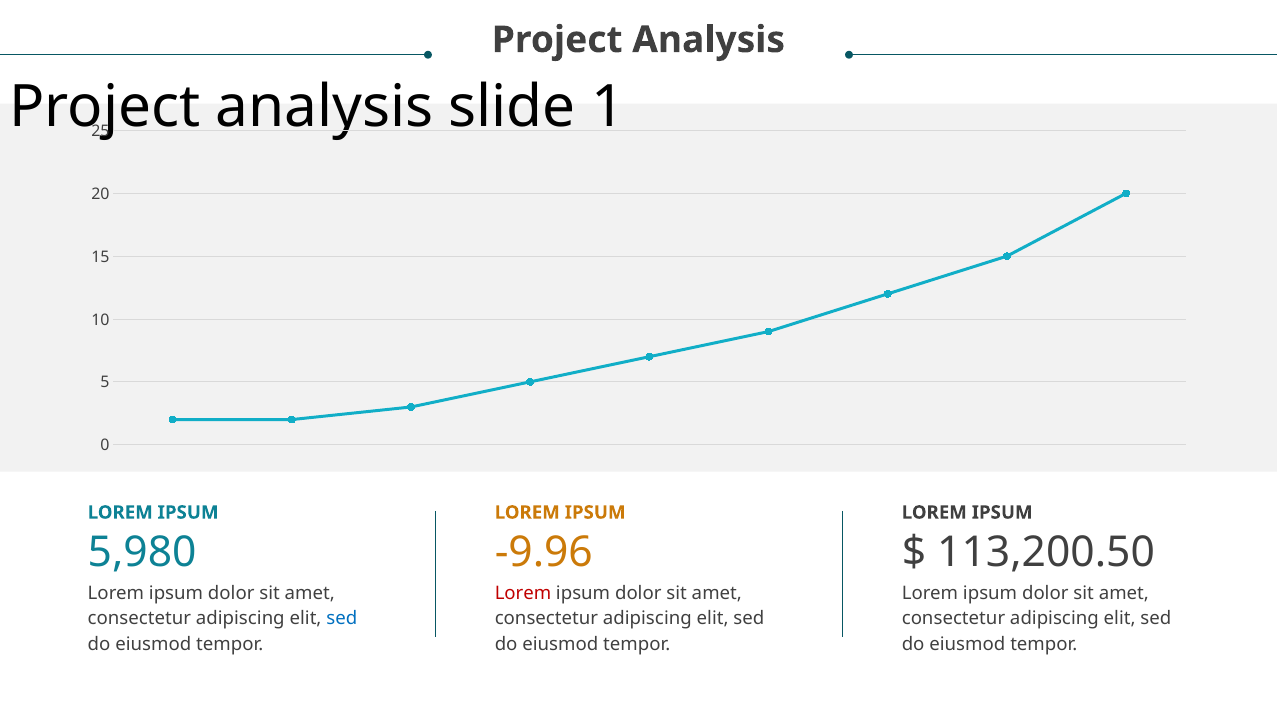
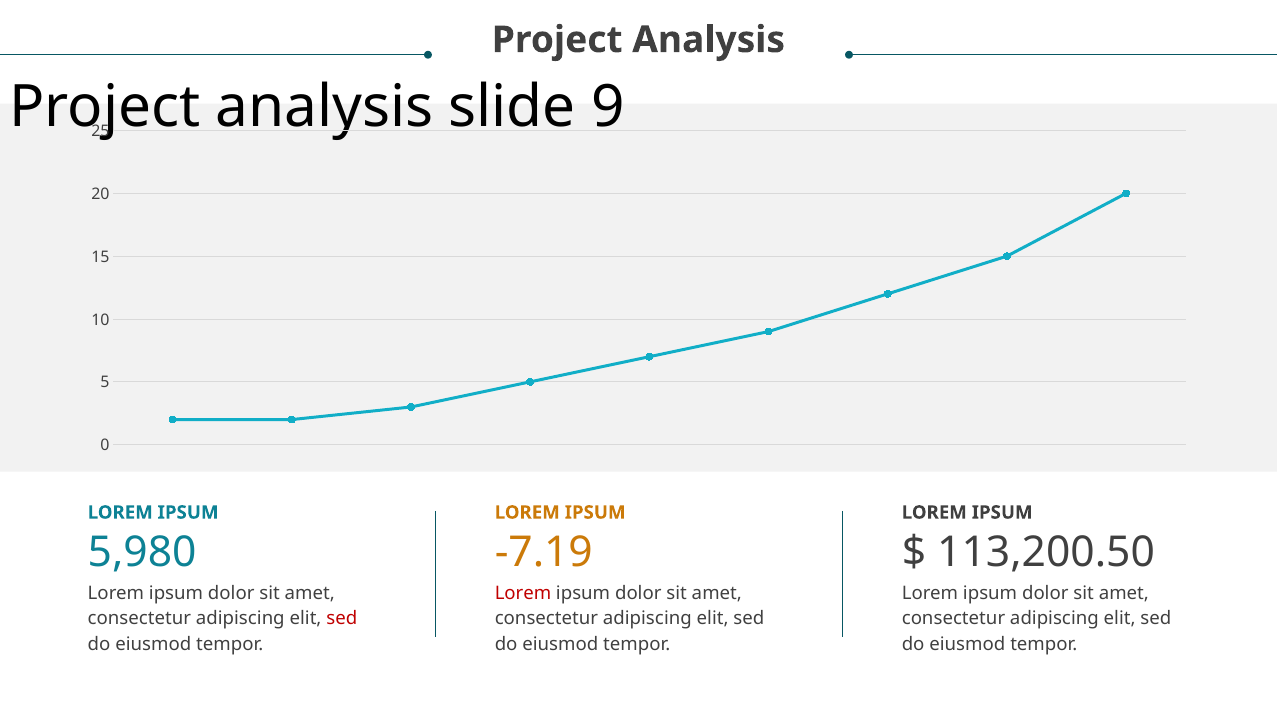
1: 1 -> 9
-9.96: -9.96 -> -7.19
sed at (342, 619) colour: blue -> red
